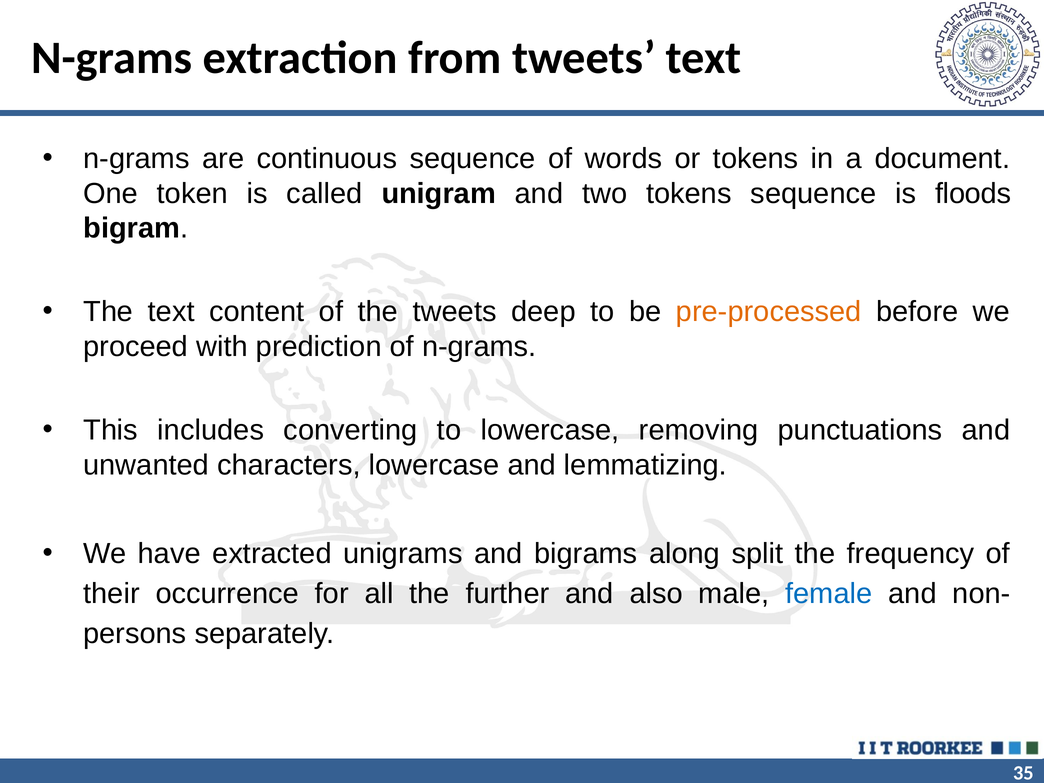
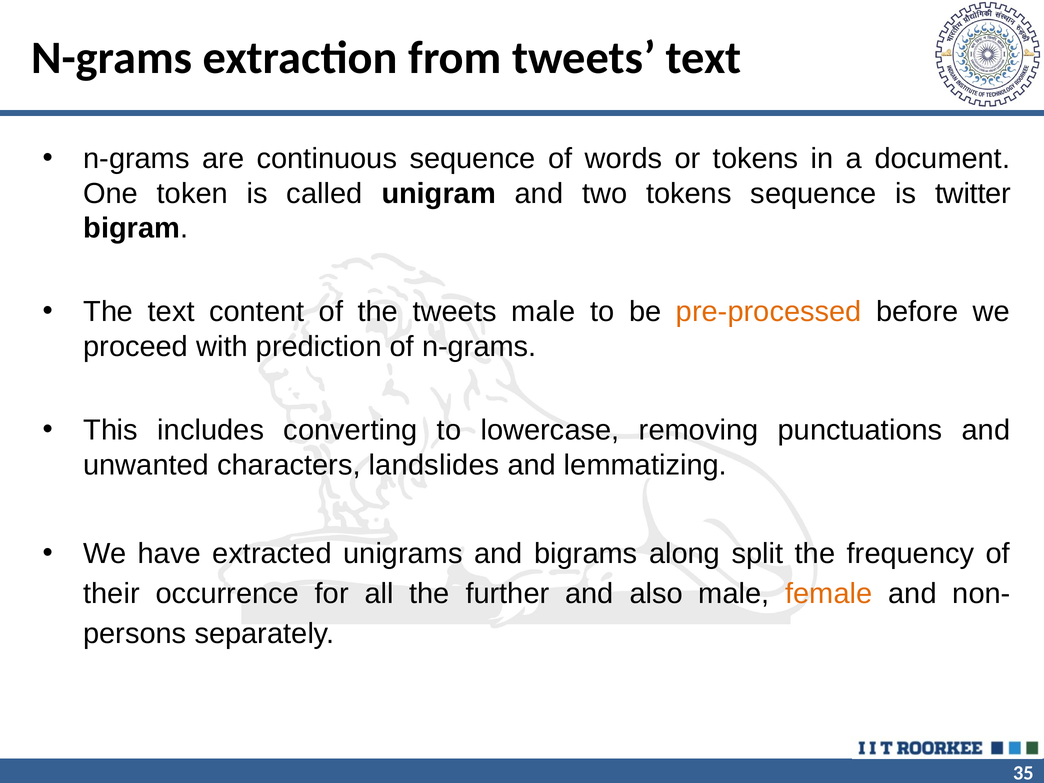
floods: floods -> twitter
tweets deep: deep -> male
characters lowercase: lowercase -> landslides
female colour: blue -> orange
